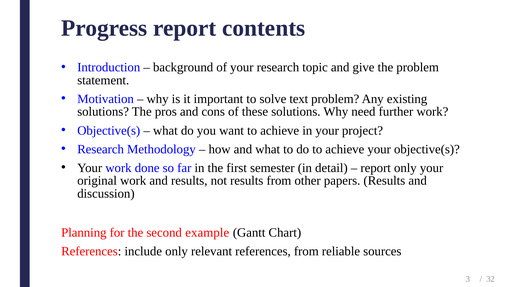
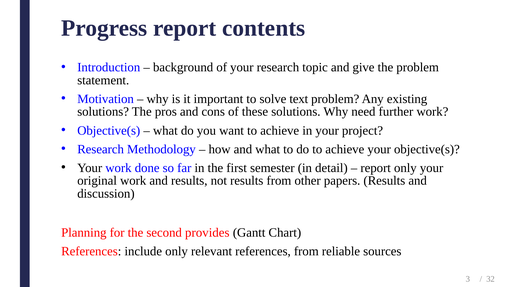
example: example -> provides
